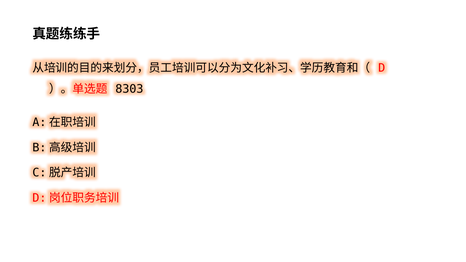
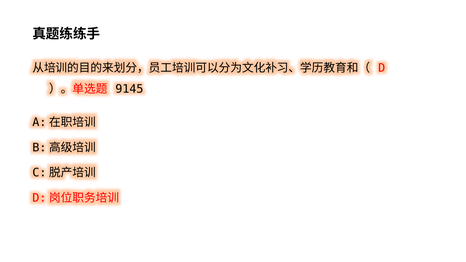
8303: 8303 -> 9145
